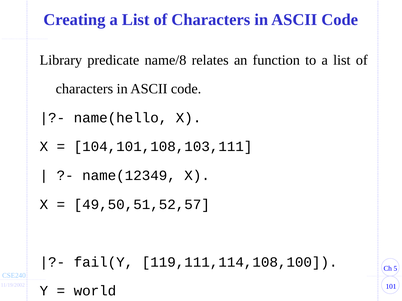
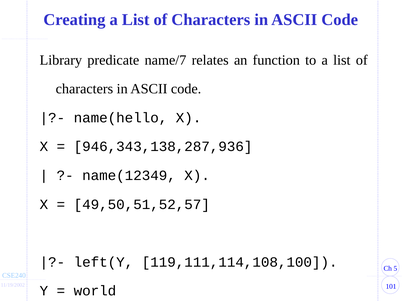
name/8: name/8 -> name/7
104,101,108,103,111: 104,101,108,103,111 -> 946,343,138,287,936
fail(Y: fail(Y -> left(Y
